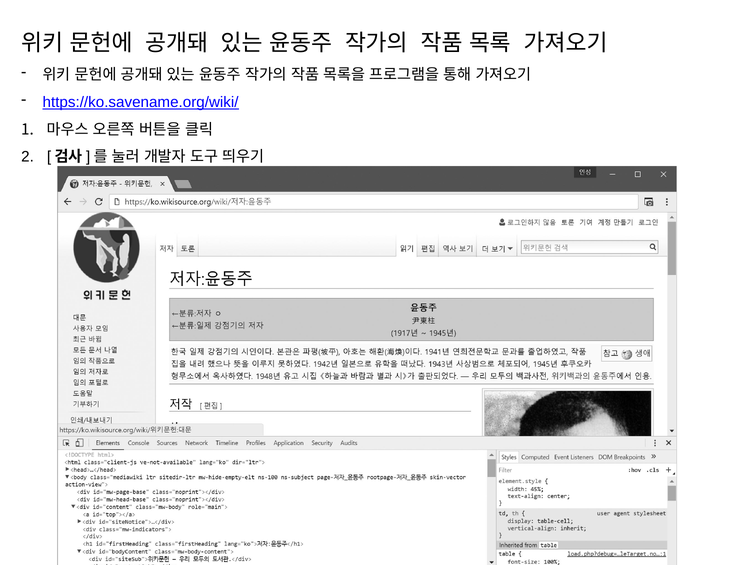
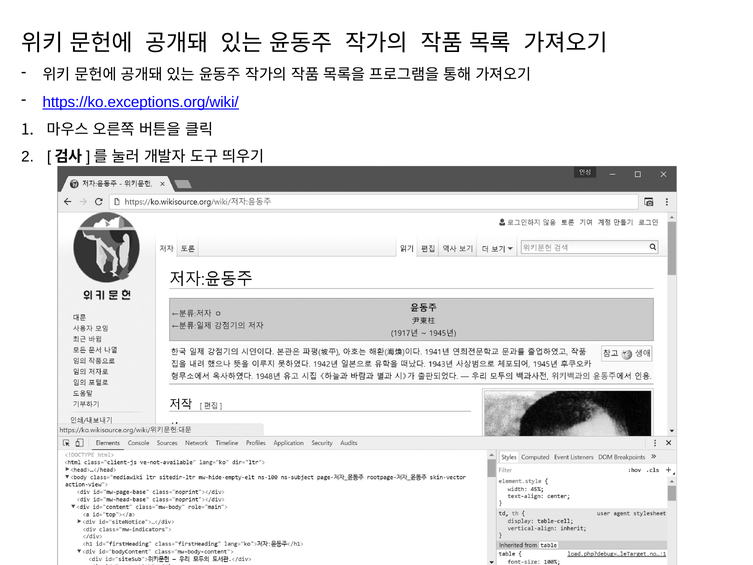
https://ko.savename.org/wiki/: https://ko.savename.org/wiki/ -> https://ko.exceptions.org/wiki/
